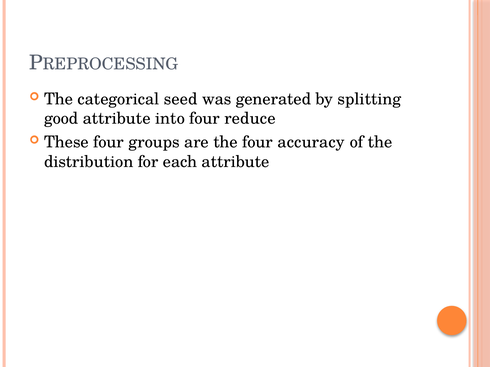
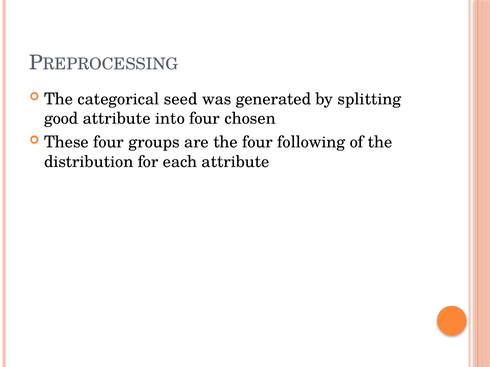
reduce: reduce -> chosen
accuracy: accuracy -> following
